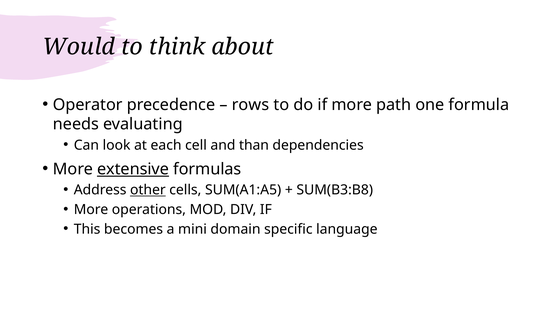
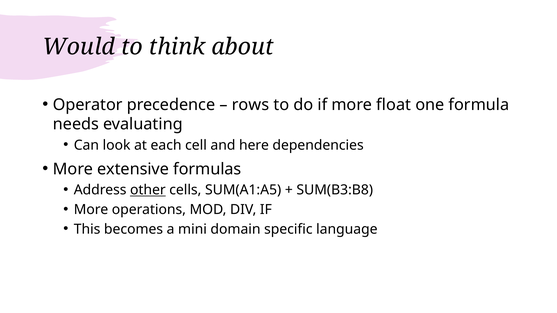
path: path -> float
than: than -> here
extensive underline: present -> none
